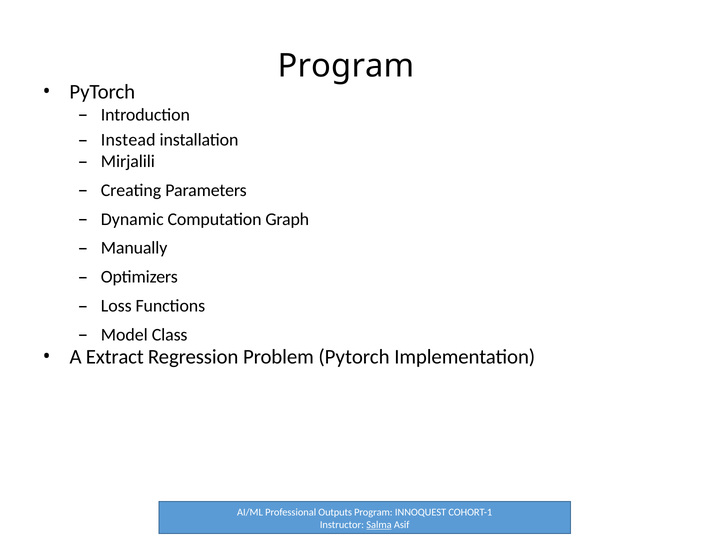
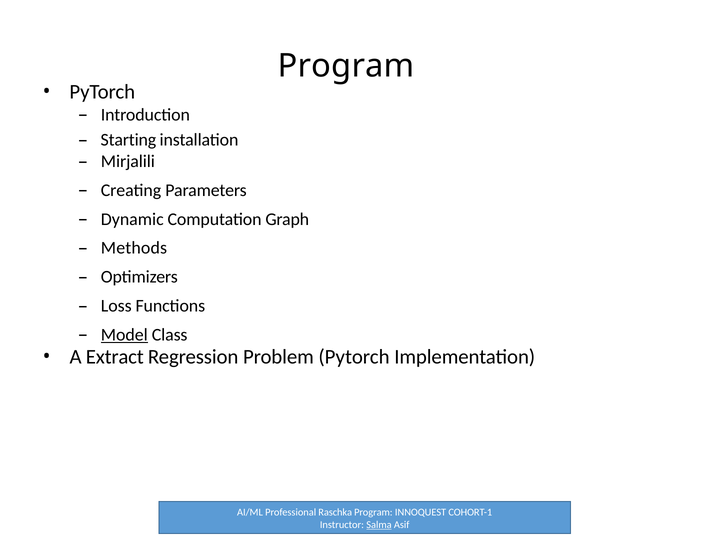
Instead: Instead -> Starting
Manually: Manually -> Methods
Model underline: none -> present
Outputs: Outputs -> Raschka
